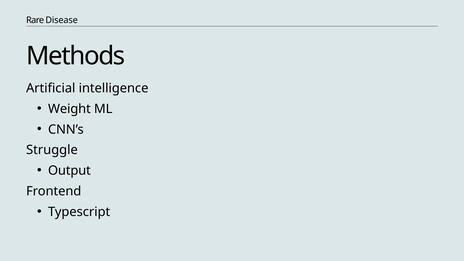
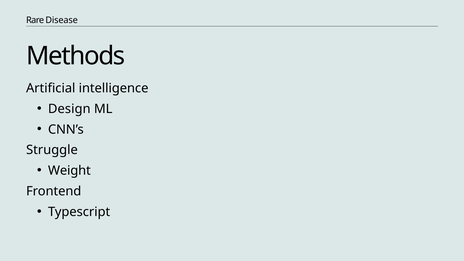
Weight: Weight -> Design
Output: Output -> Weight
